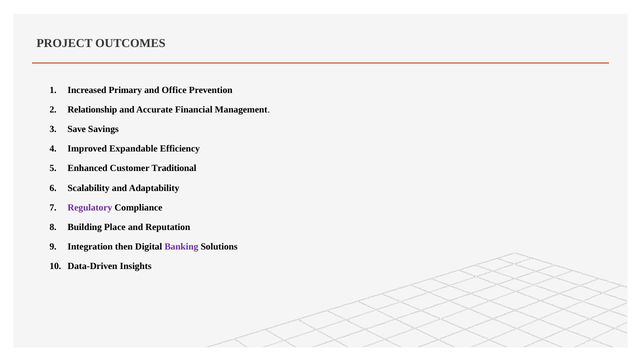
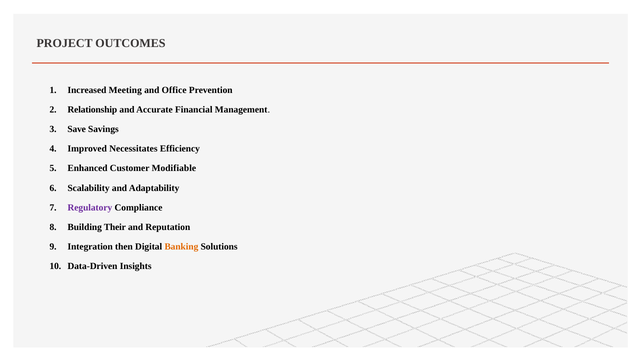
Primary: Primary -> Meeting
Expandable: Expandable -> Necessitates
Traditional: Traditional -> Modifiable
Place: Place -> Their
Banking colour: purple -> orange
